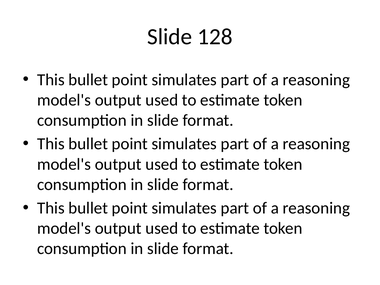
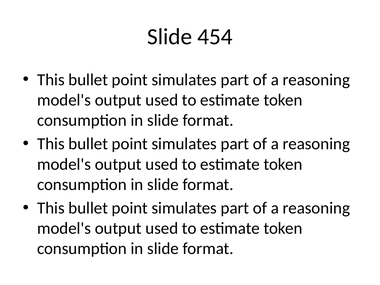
128: 128 -> 454
